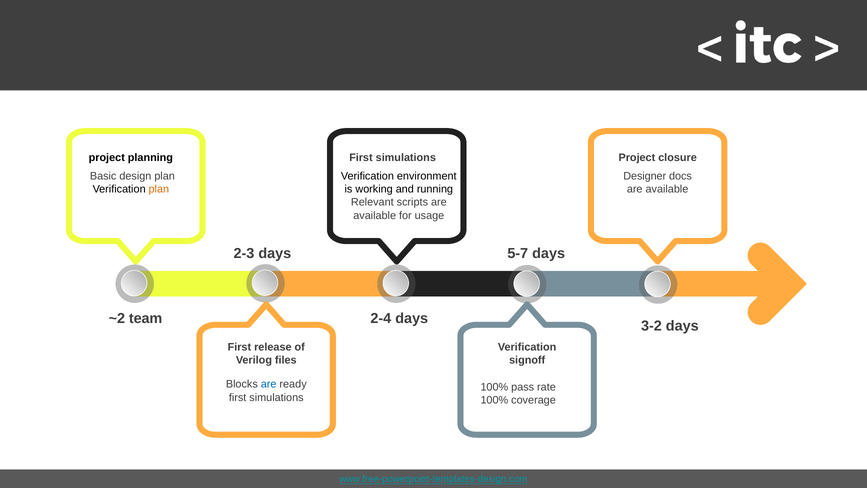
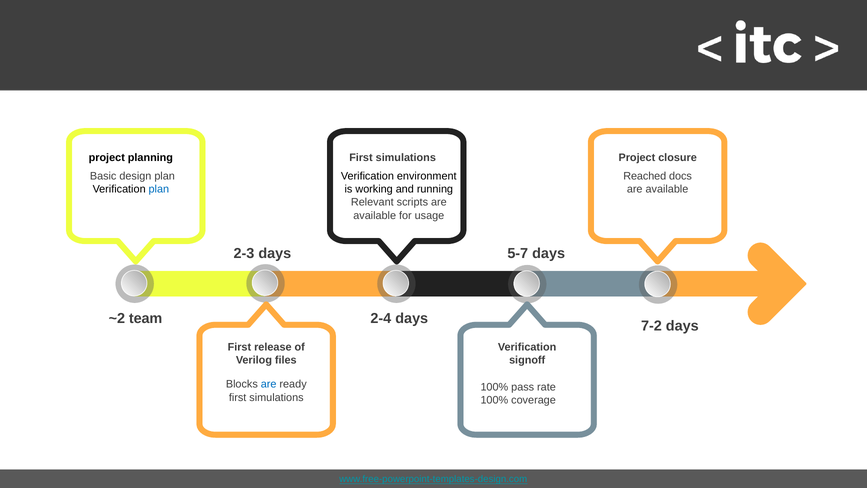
Designer: Designer -> Reached
plan at (159, 189) colour: orange -> blue
3-2: 3-2 -> 7-2
